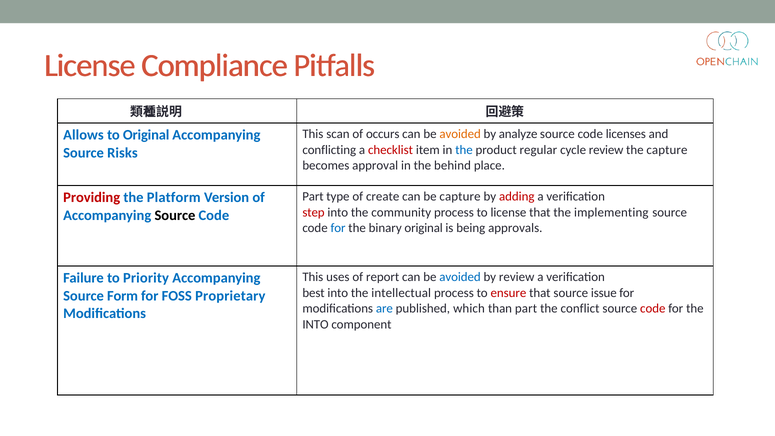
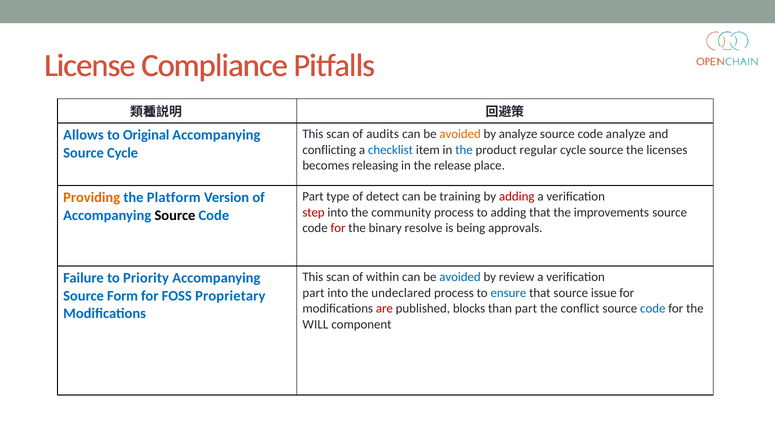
occurs: occurs -> audits
code licenses: licenses -> analyze
checklist colour: red -> blue
cycle review: review -> source
the capture: capture -> licenses
Source Risks: Risks -> Cycle
approval: approval -> releasing
behind: behind -> release
create: create -> detect
be capture: capture -> training
Providing colour: red -> orange
to license: license -> adding
implementing: implementing -> improvements
for at (338, 228) colour: blue -> red
binary original: original -> resolve
uses at (338, 277): uses -> scan
report: report -> within
best at (314, 293): best -> part
intellectual: intellectual -> undeclared
ensure colour: red -> blue
are colour: blue -> red
which: which -> blocks
code at (653, 309) colour: red -> blue
INTO at (315, 324): INTO -> WILL
